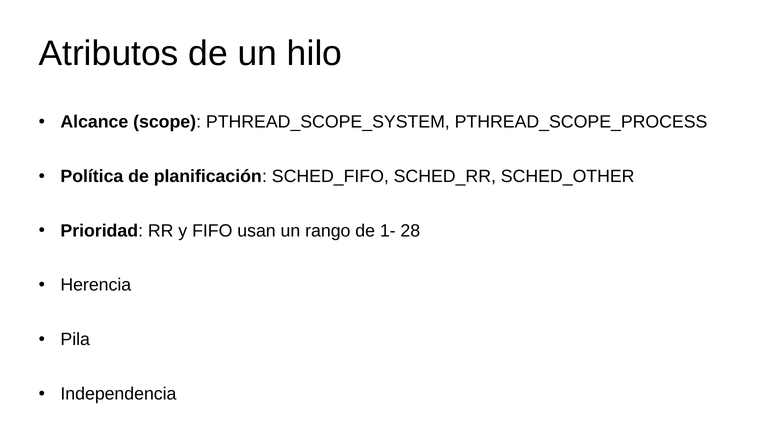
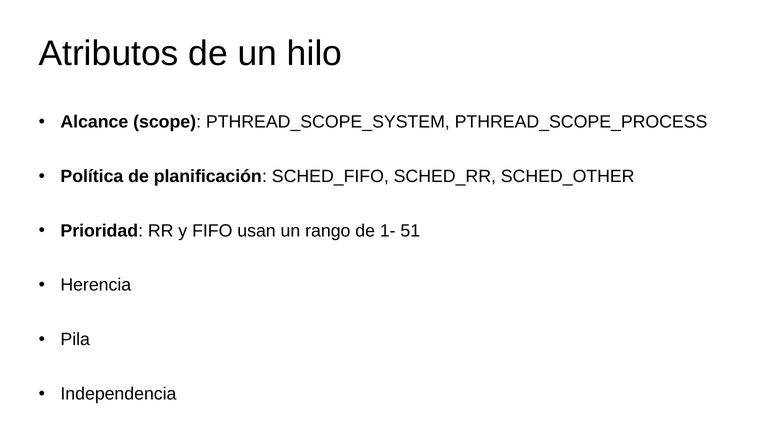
28: 28 -> 51
